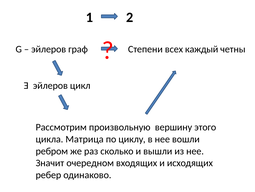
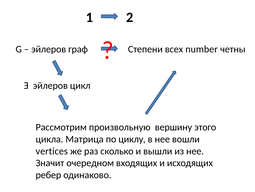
каждый: каждый -> number
ребром: ребром -> vertices
